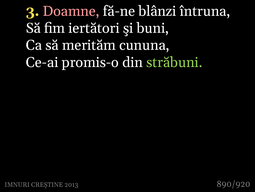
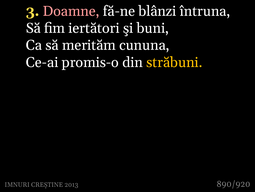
străbuni colour: light green -> yellow
